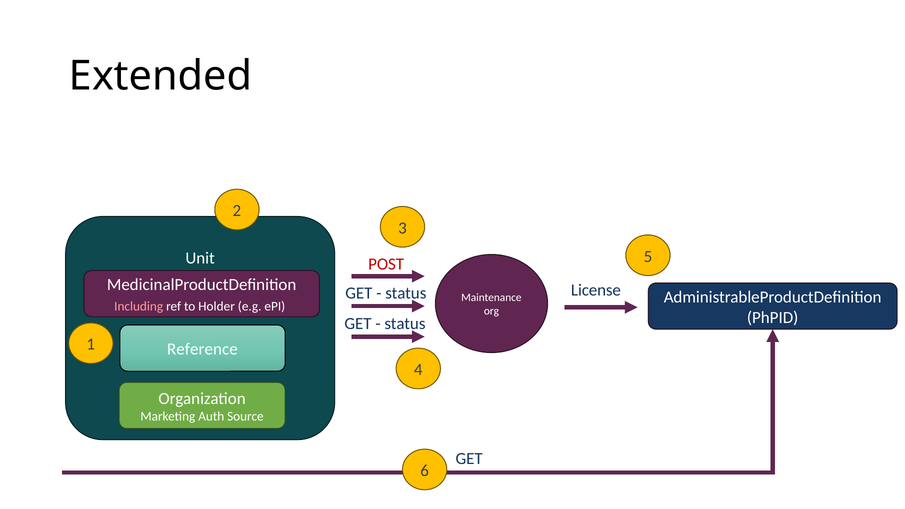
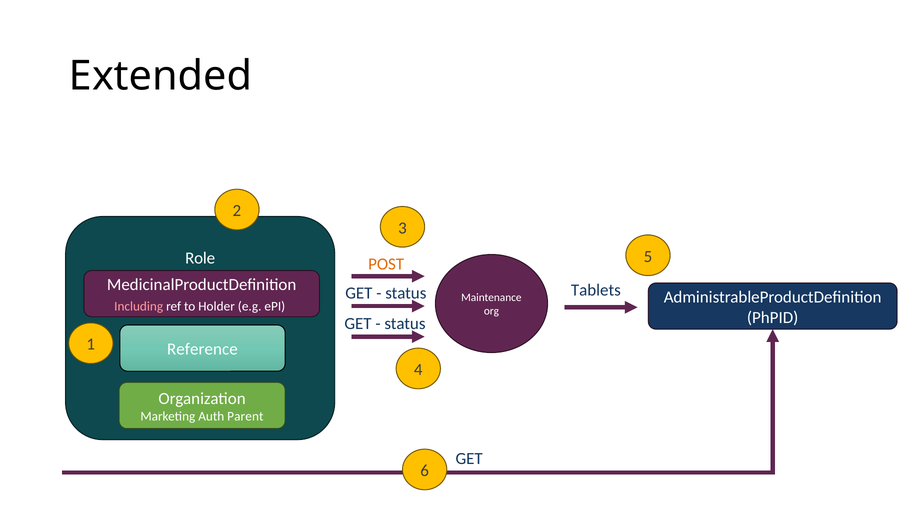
Unit: Unit -> Role
POST colour: red -> orange
License: License -> Tablets
Source: Source -> Parent
